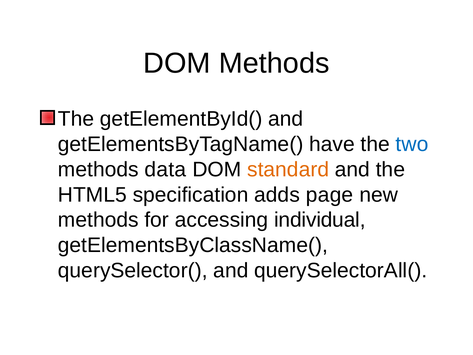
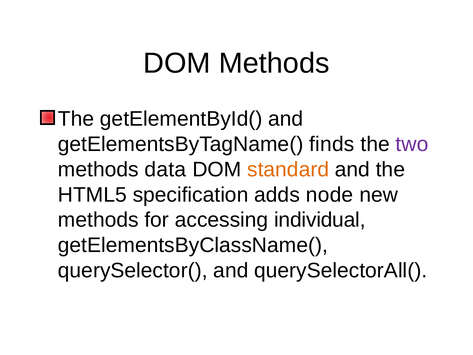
have: have -> finds
two colour: blue -> purple
page: page -> node
